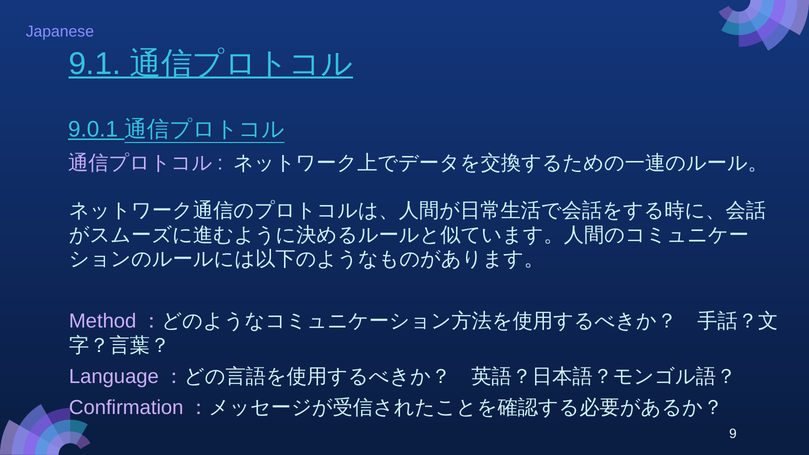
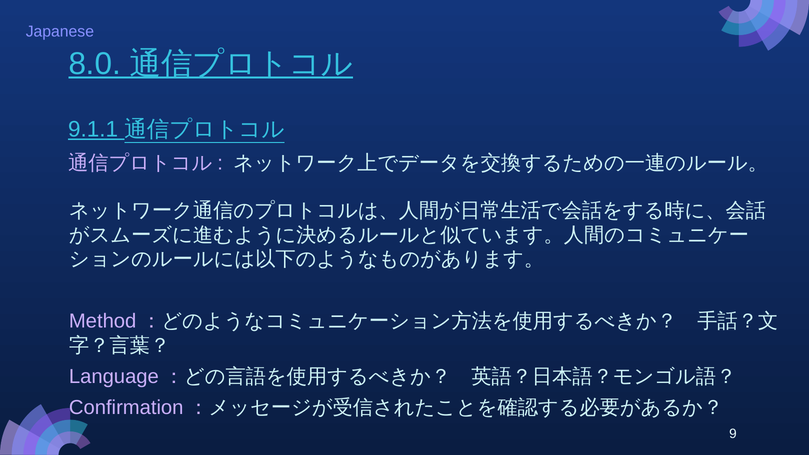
9.1: 9.1 -> 8.0
9.0.1: 9.0.1 -> 9.1.1
